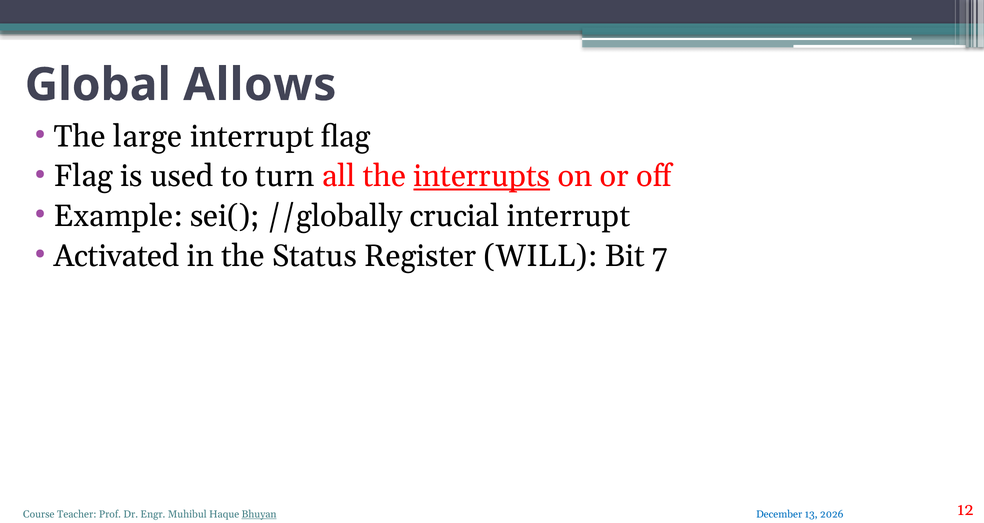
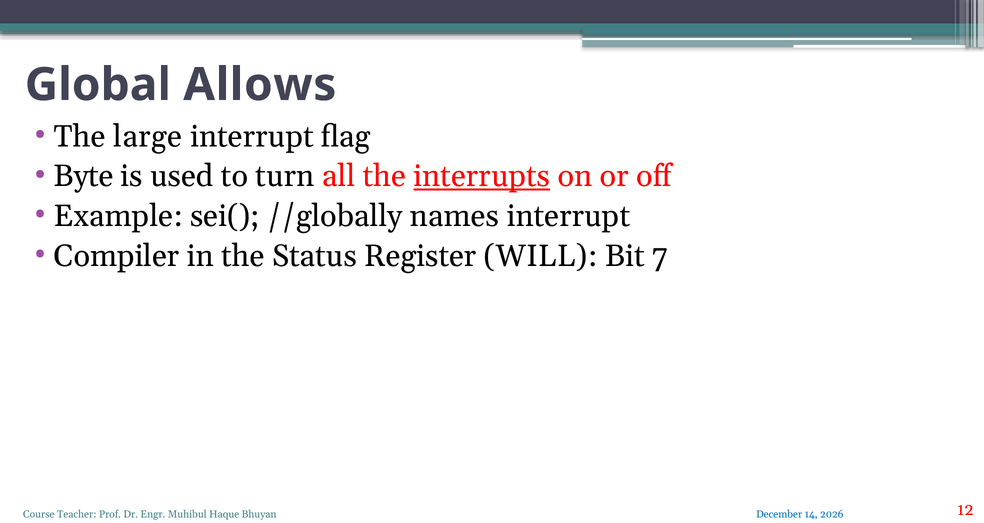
Flag at (83, 176): Flag -> Byte
crucial: crucial -> names
Activated: Activated -> Compiler
Bhuyan underline: present -> none
13: 13 -> 14
